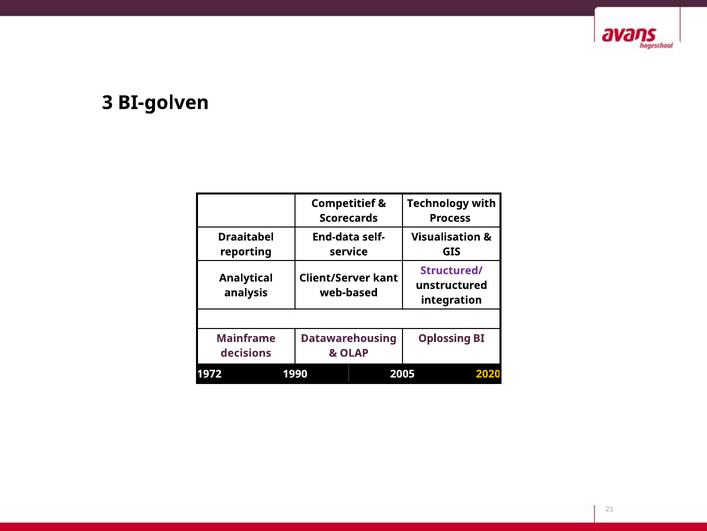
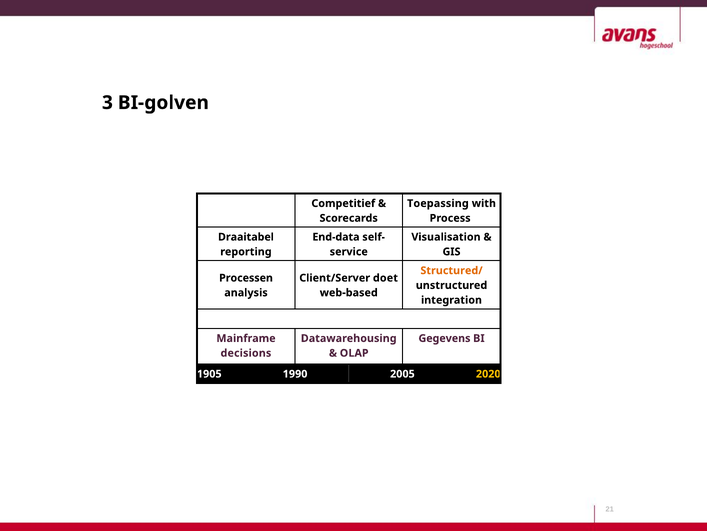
Technology: Technology -> Toepassing
Structured/ colour: purple -> orange
Analytical: Analytical -> Processen
kant: kant -> doet
Oplossing: Oplossing -> Gegevens
1972: 1972 -> 1905
